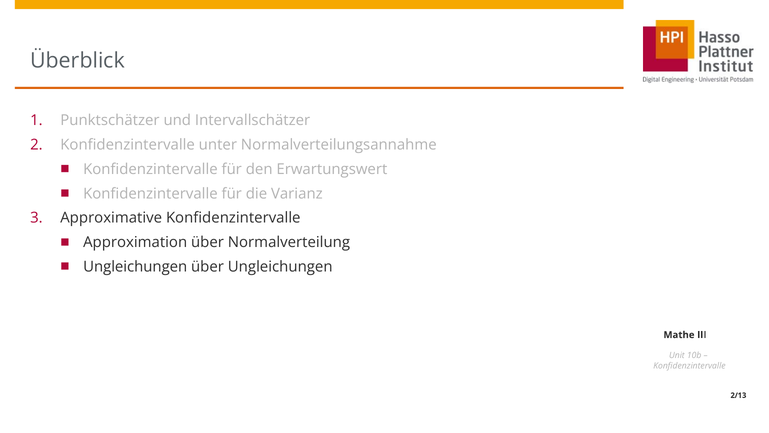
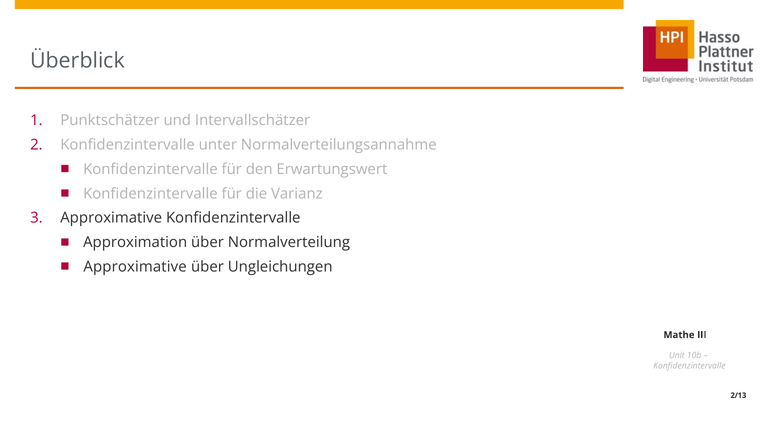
Ungleichungen at (135, 267): Ungleichungen -> Approximative
